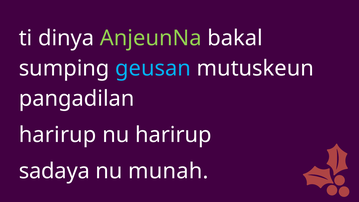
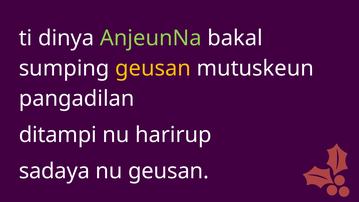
geusan at (153, 68) colour: light blue -> yellow
harirup at (58, 135): harirup -> ditampi
nu munah: munah -> geusan
